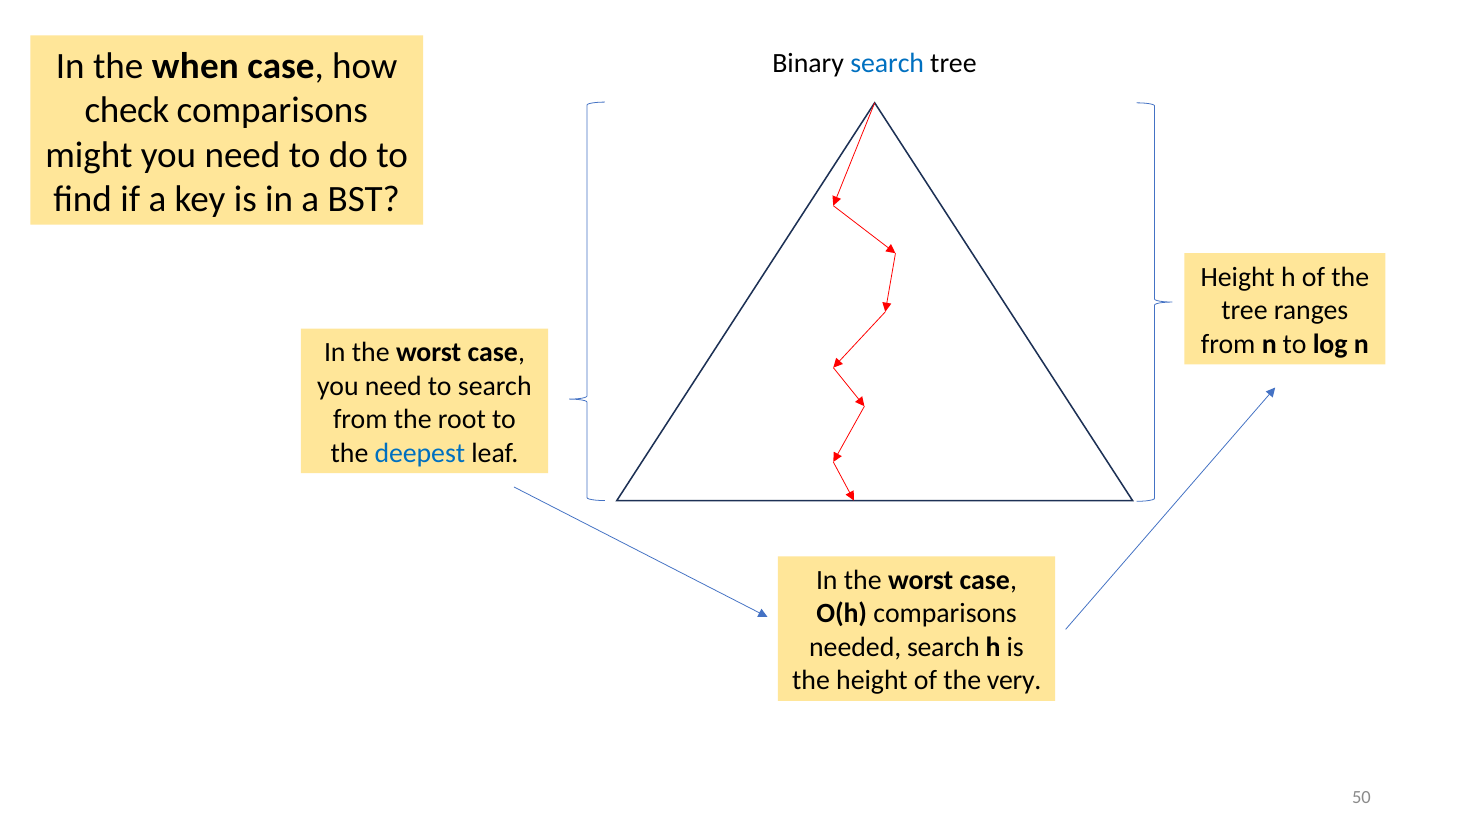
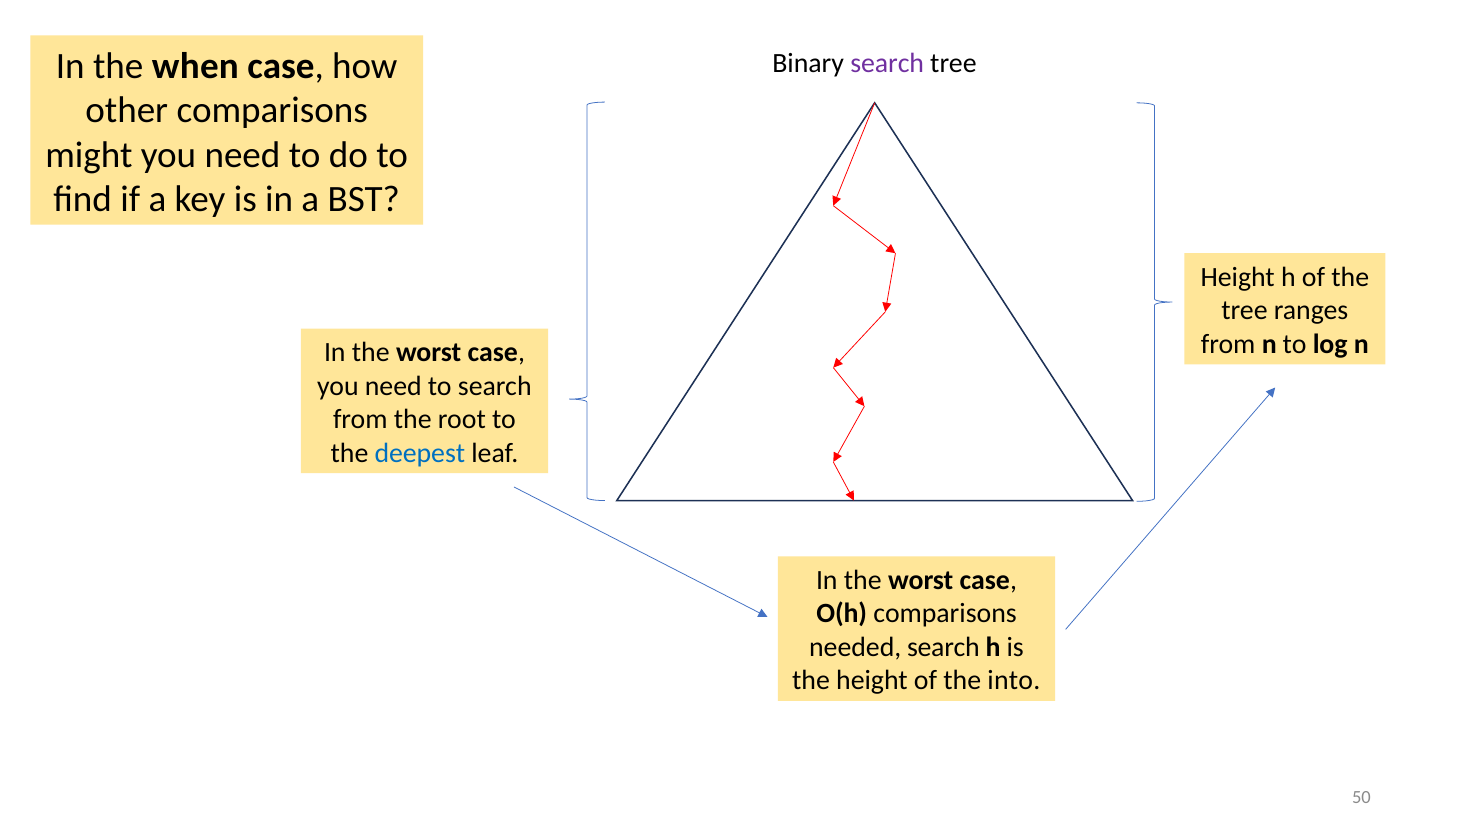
search at (887, 63) colour: blue -> purple
check: check -> other
very: very -> into
